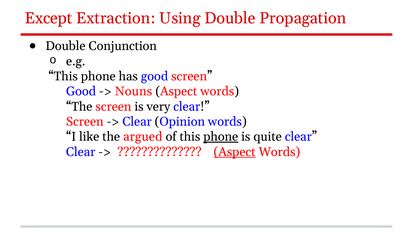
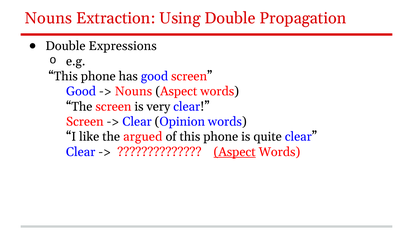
Except at (49, 18): Except -> Nouns
Conjunction: Conjunction -> Expressions
phone at (221, 137) underline: present -> none
